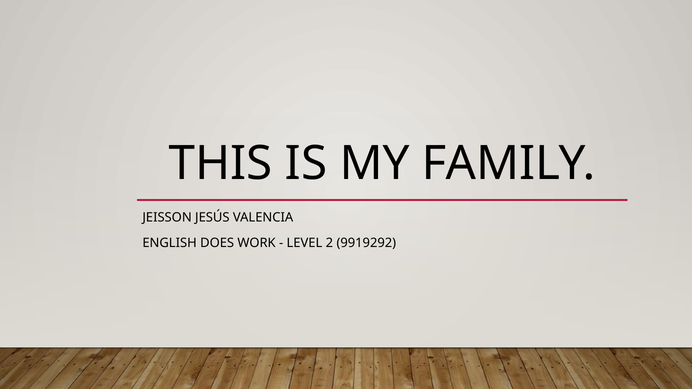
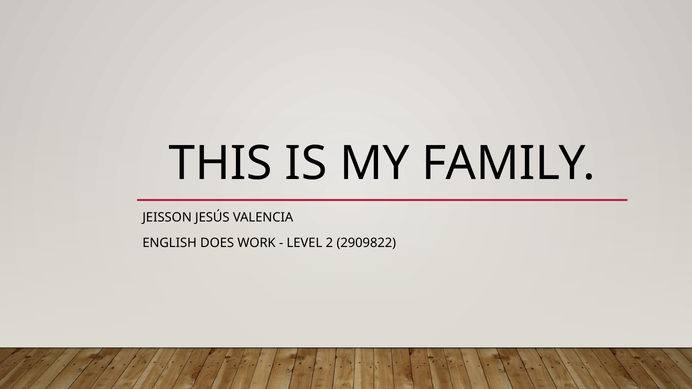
9919292: 9919292 -> 2909822
